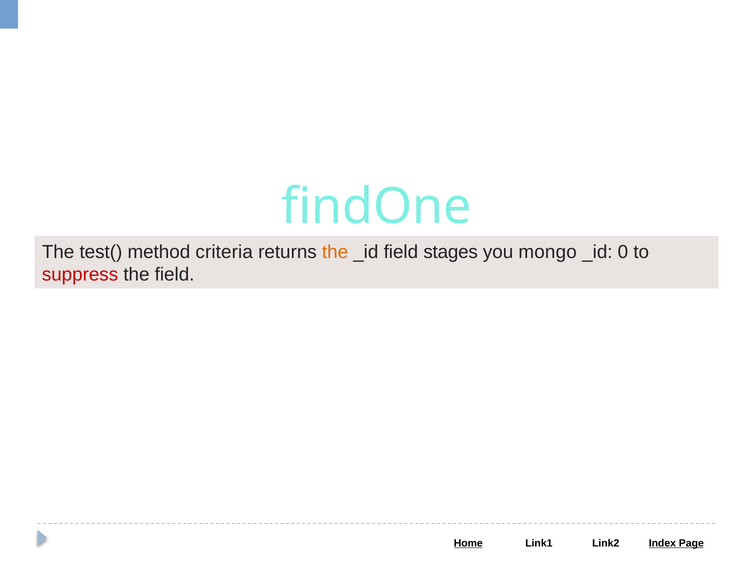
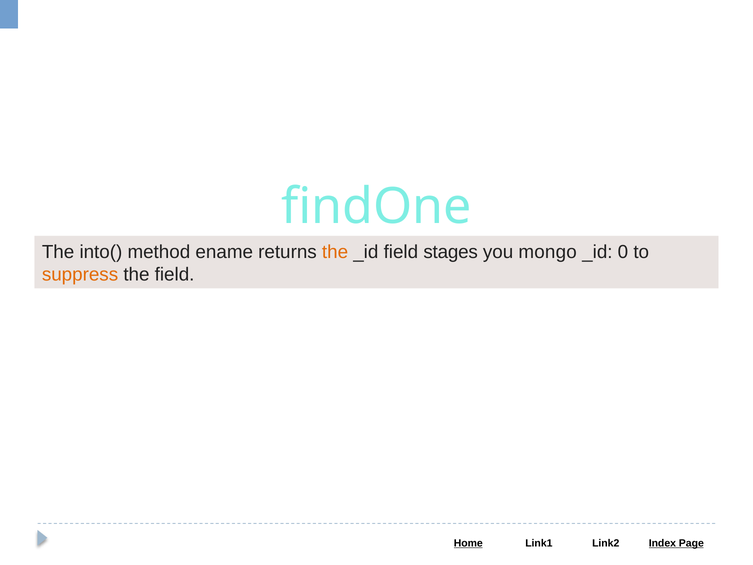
test(: test( -> into(
criteria: criteria -> ename
suppress colour: red -> orange
